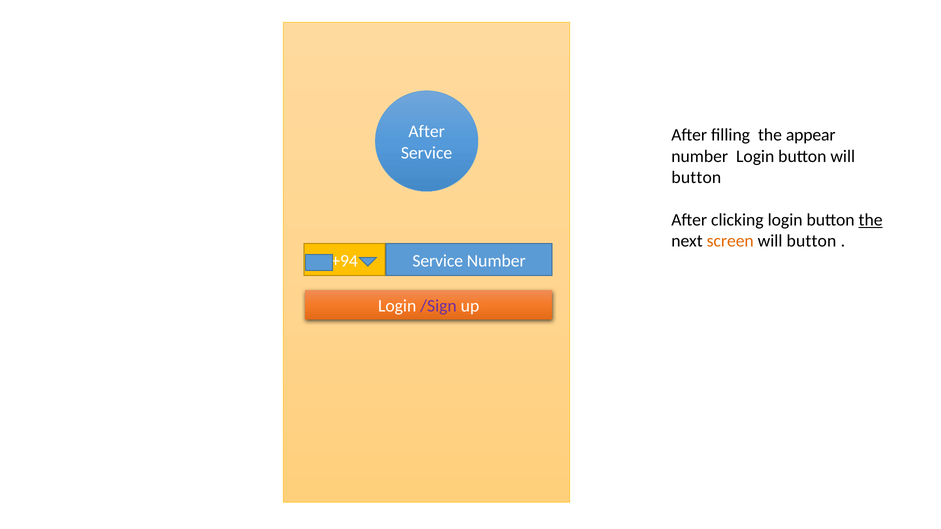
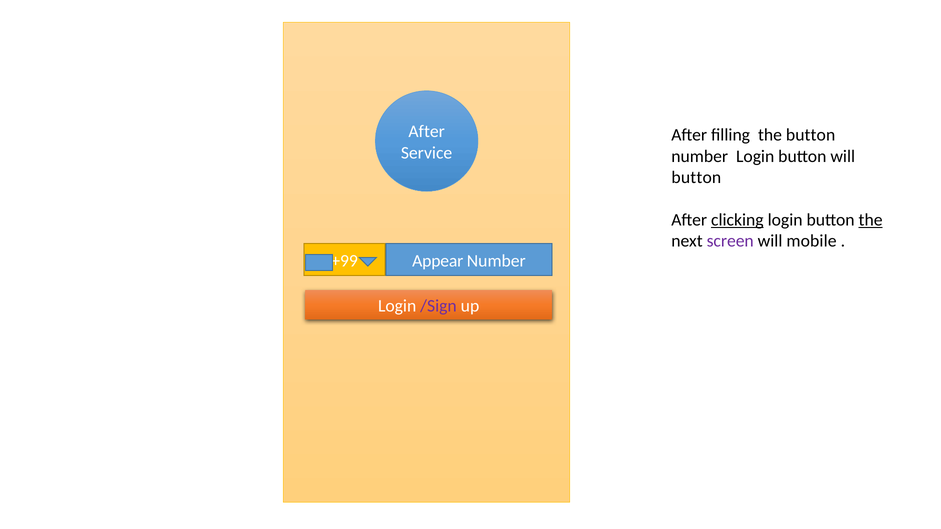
the appear: appear -> button
clicking underline: none -> present
screen colour: orange -> purple
button at (811, 241): button -> mobile
+94: +94 -> +99
Service at (438, 261): Service -> Appear
